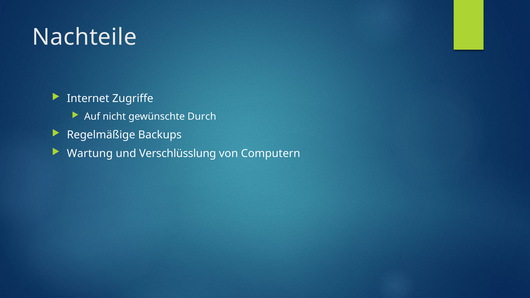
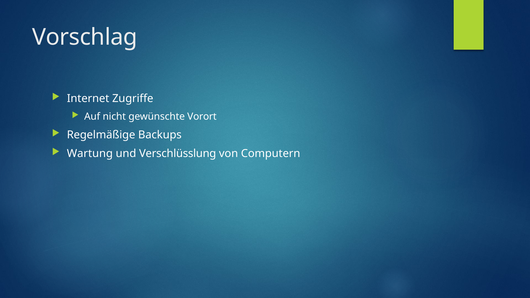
Nachteile: Nachteile -> Vorschlag
Durch: Durch -> Vorort
